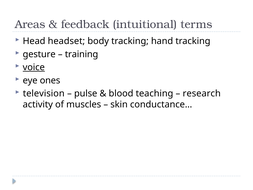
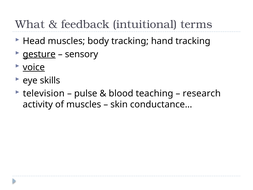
Areas: Areas -> What
Head headset: headset -> muscles
gesture underline: none -> present
training: training -> sensory
ones: ones -> skills
